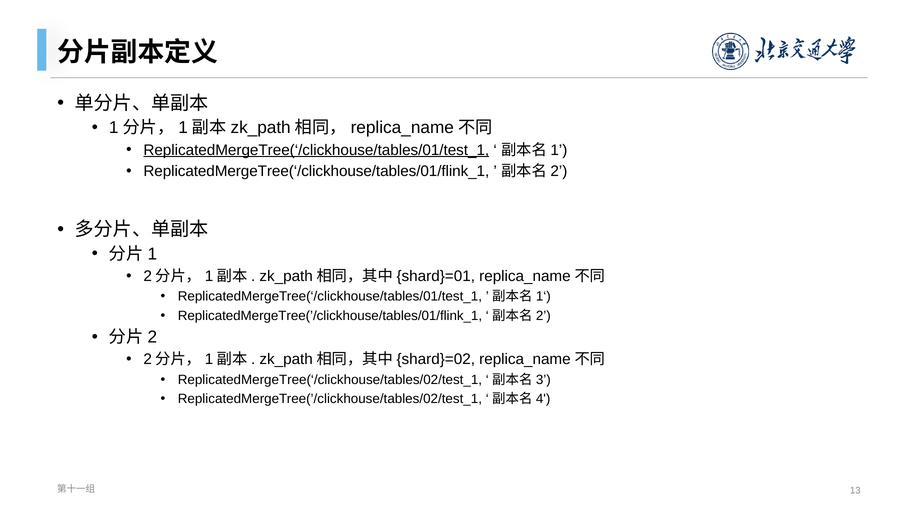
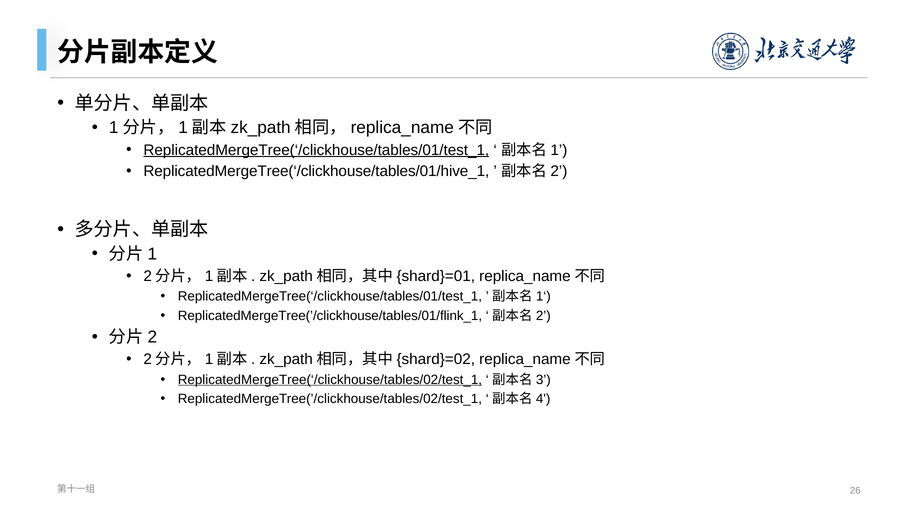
ReplicatedMergeTree(‘/clickhouse/tables/01/flink_1: ReplicatedMergeTree(‘/clickhouse/tables/01/flink_1 -> ReplicatedMergeTree(‘/clickhouse/tables/01/hive_1
ReplicatedMergeTree(‘/clickhouse/tables/02/test_1 underline: none -> present
13: 13 -> 26
